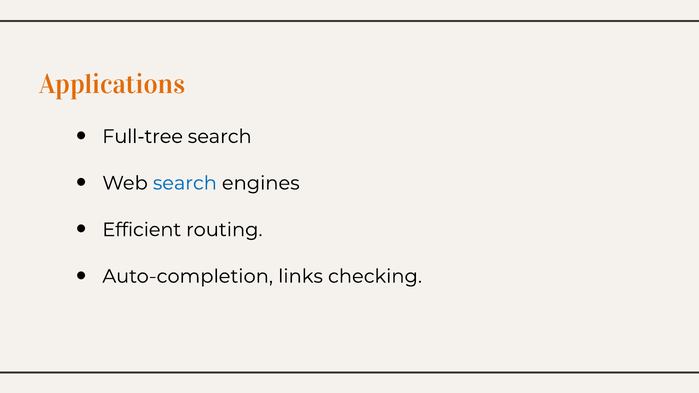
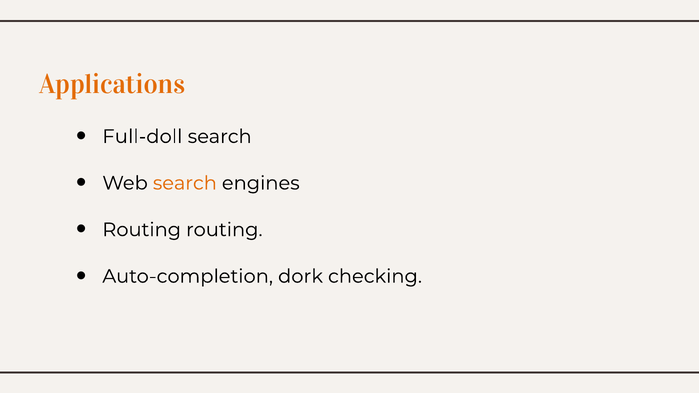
Full-tree: Full-tree -> Full-doll
search at (185, 183) colour: blue -> orange
Efficient at (142, 230): Efficient -> Routing
links: links -> dork
